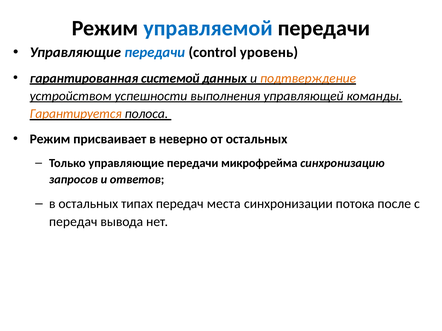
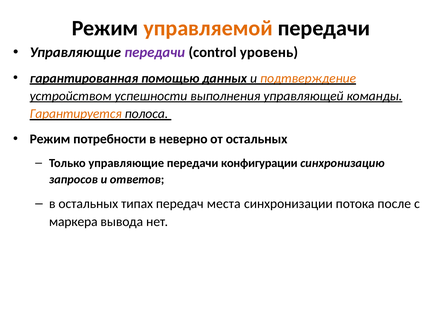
управляемой colour: blue -> orange
передачи at (155, 53) colour: blue -> purple
системой: системой -> помощью
присваивает: присваивает -> потребности
микрофрейма: микрофрейма -> конфигурации
передач at (73, 222): передач -> маркера
